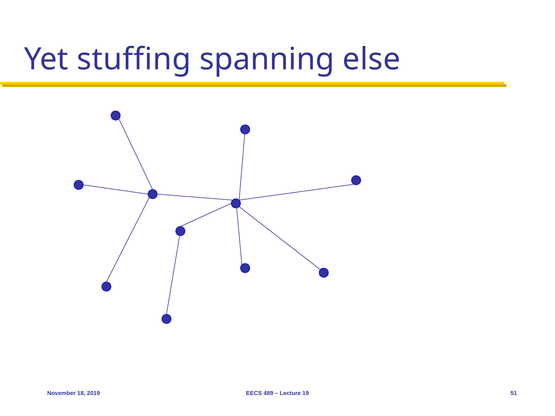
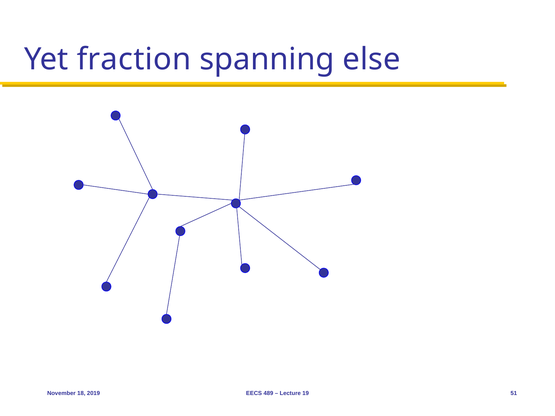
stuffing: stuffing -> fraction
